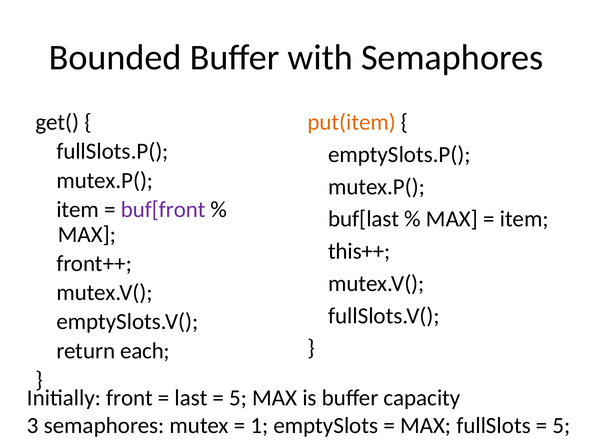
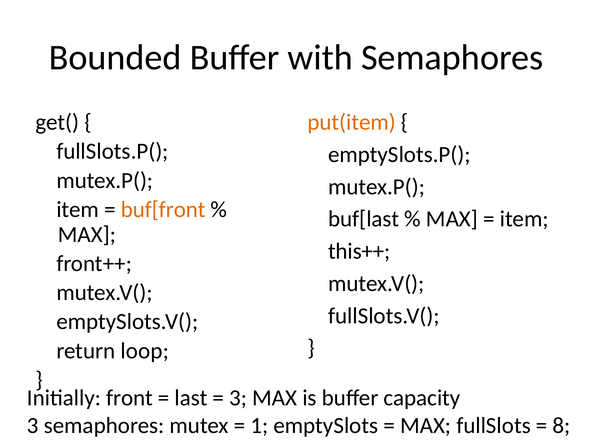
buf[front colour: purple -> orange
each: each -> loop
5 at (238, 398): 5 -> 3
5 at (561, 425): 5 -> 8
